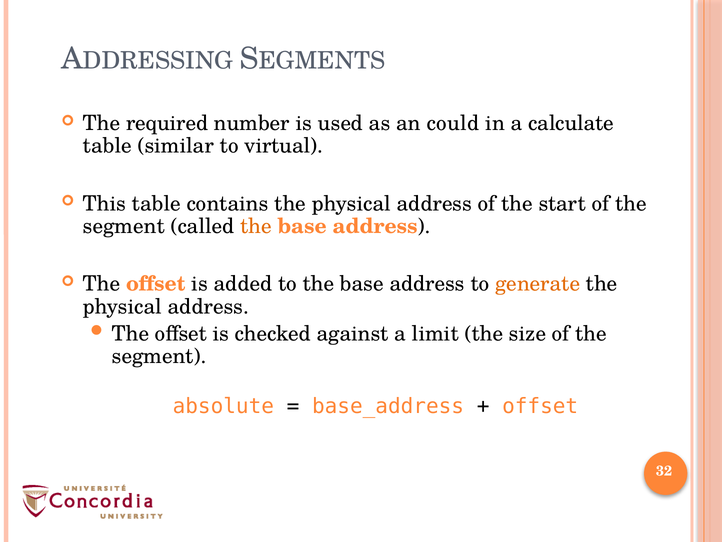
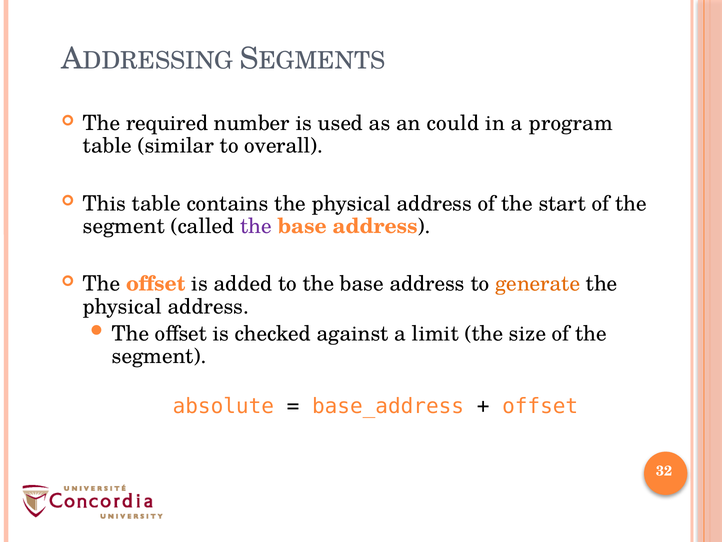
calculate: calculate -> program
virtual: virtual -> overall
the at (256, 226) colour: orange -> purple
